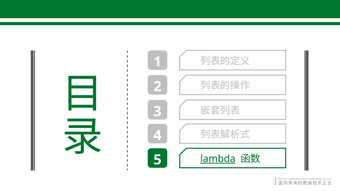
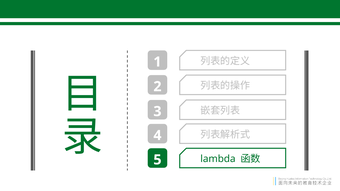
lambda underline: present -> none
